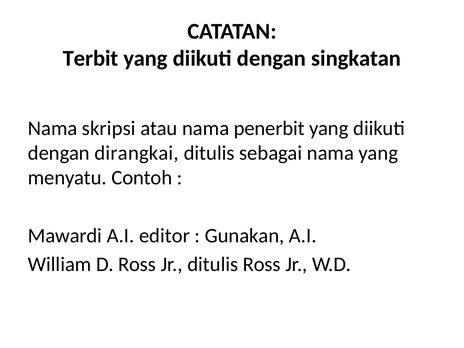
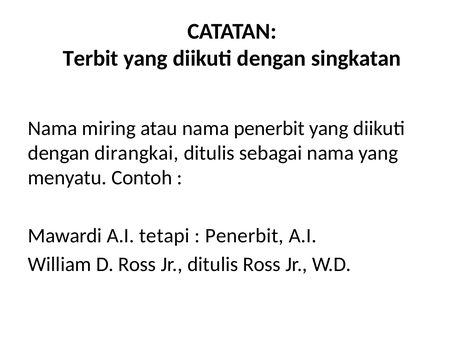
skripsi: skripsi -> miring
editor: editor -> tetapi
Gunakan at (245, 236): Gunakan -> Penerbit
